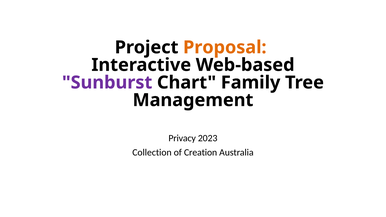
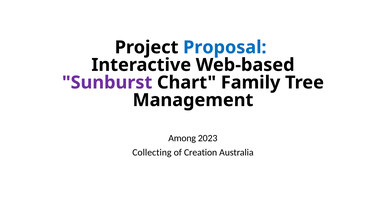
Proposal colour: orange -> blue
Privacy: Privacy -> Among
Collection: Collection -> Collecting
